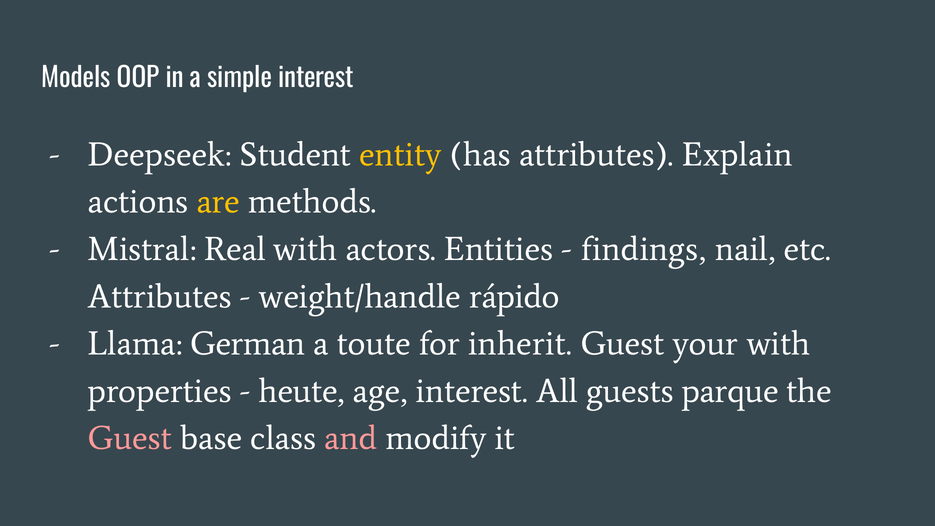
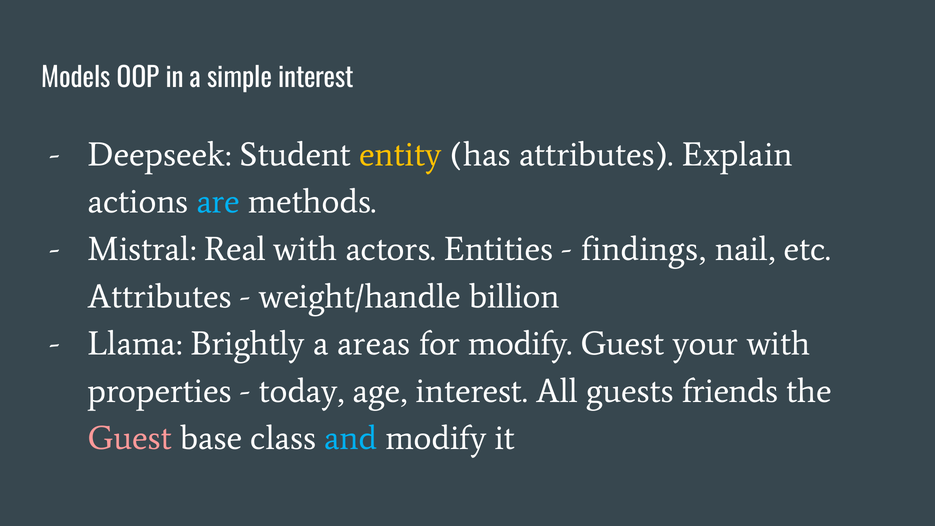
are colour: yellow -> light blue
rápido: rápido -> billion
German: German -> Brightly
toute: toute -> areas
for inherit: inherit -> modify
heute: heute -> today
parque: parque -> friends
and colour: pink -> light blue
